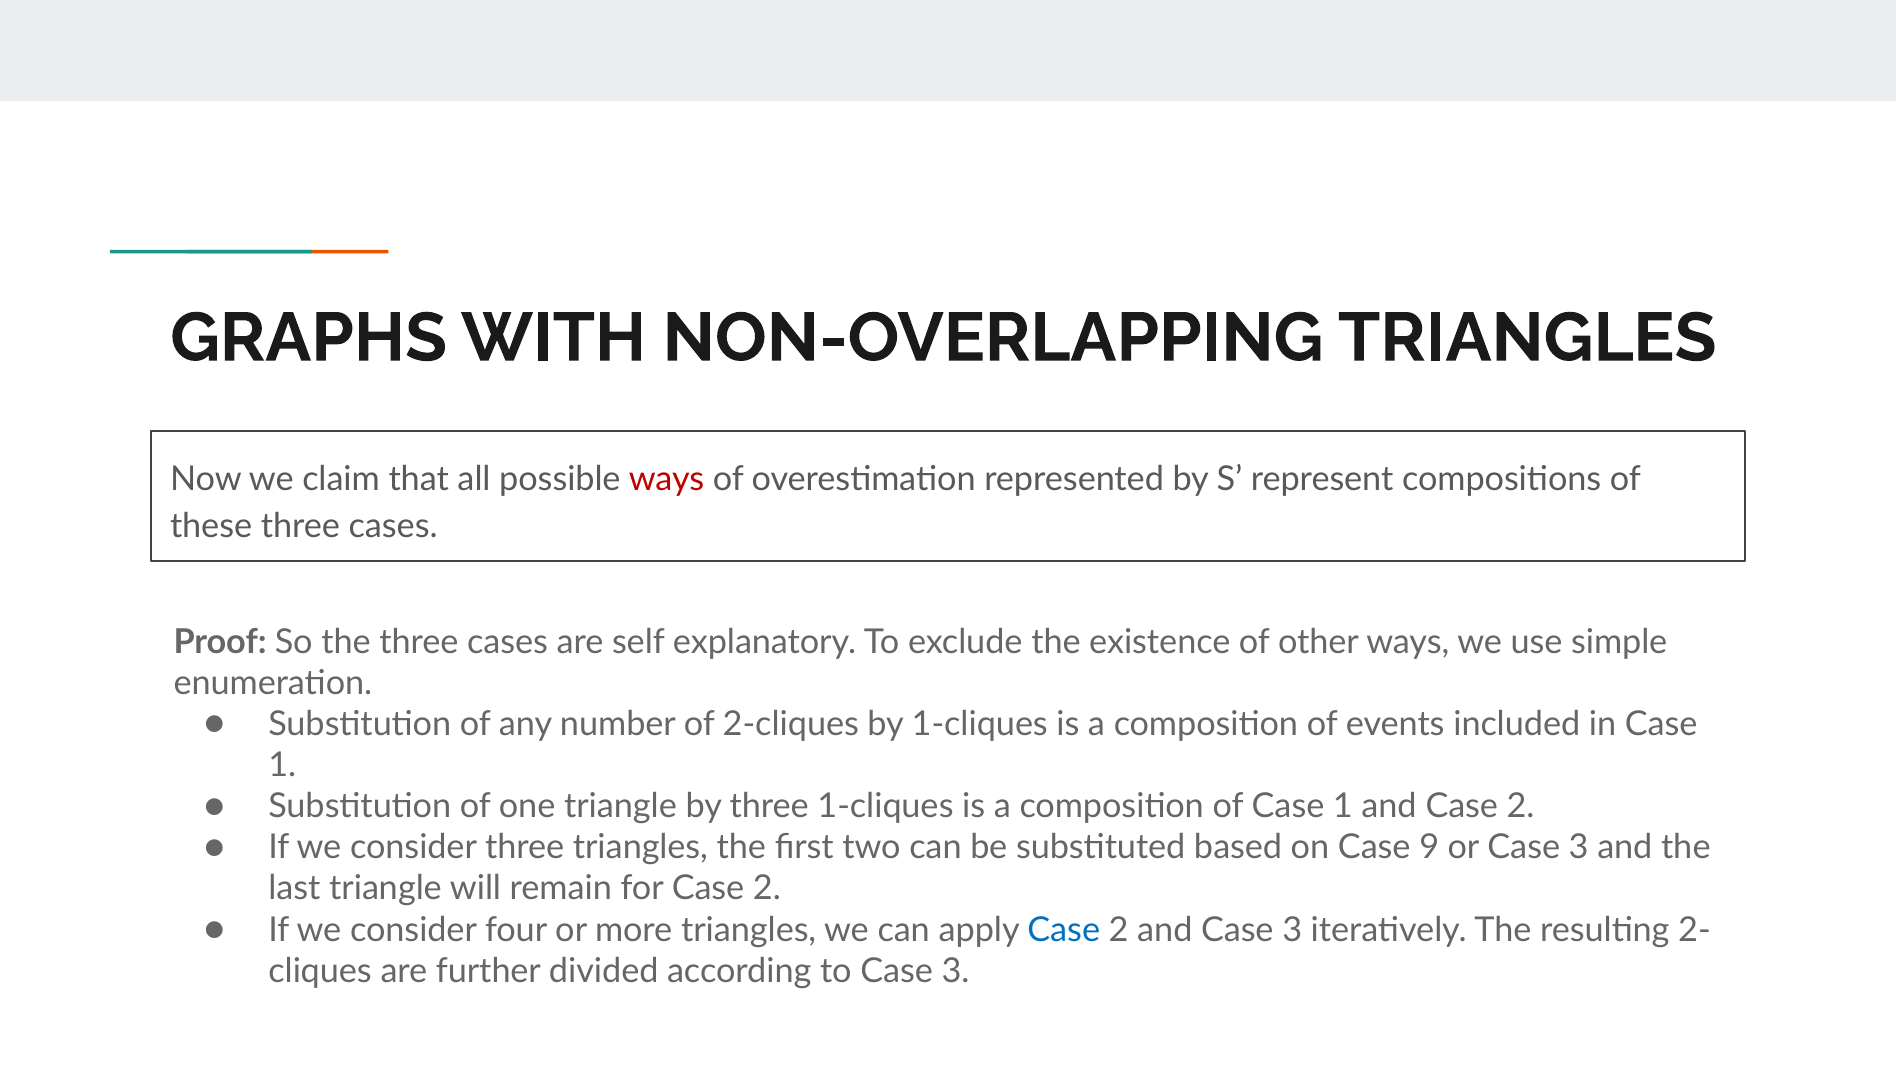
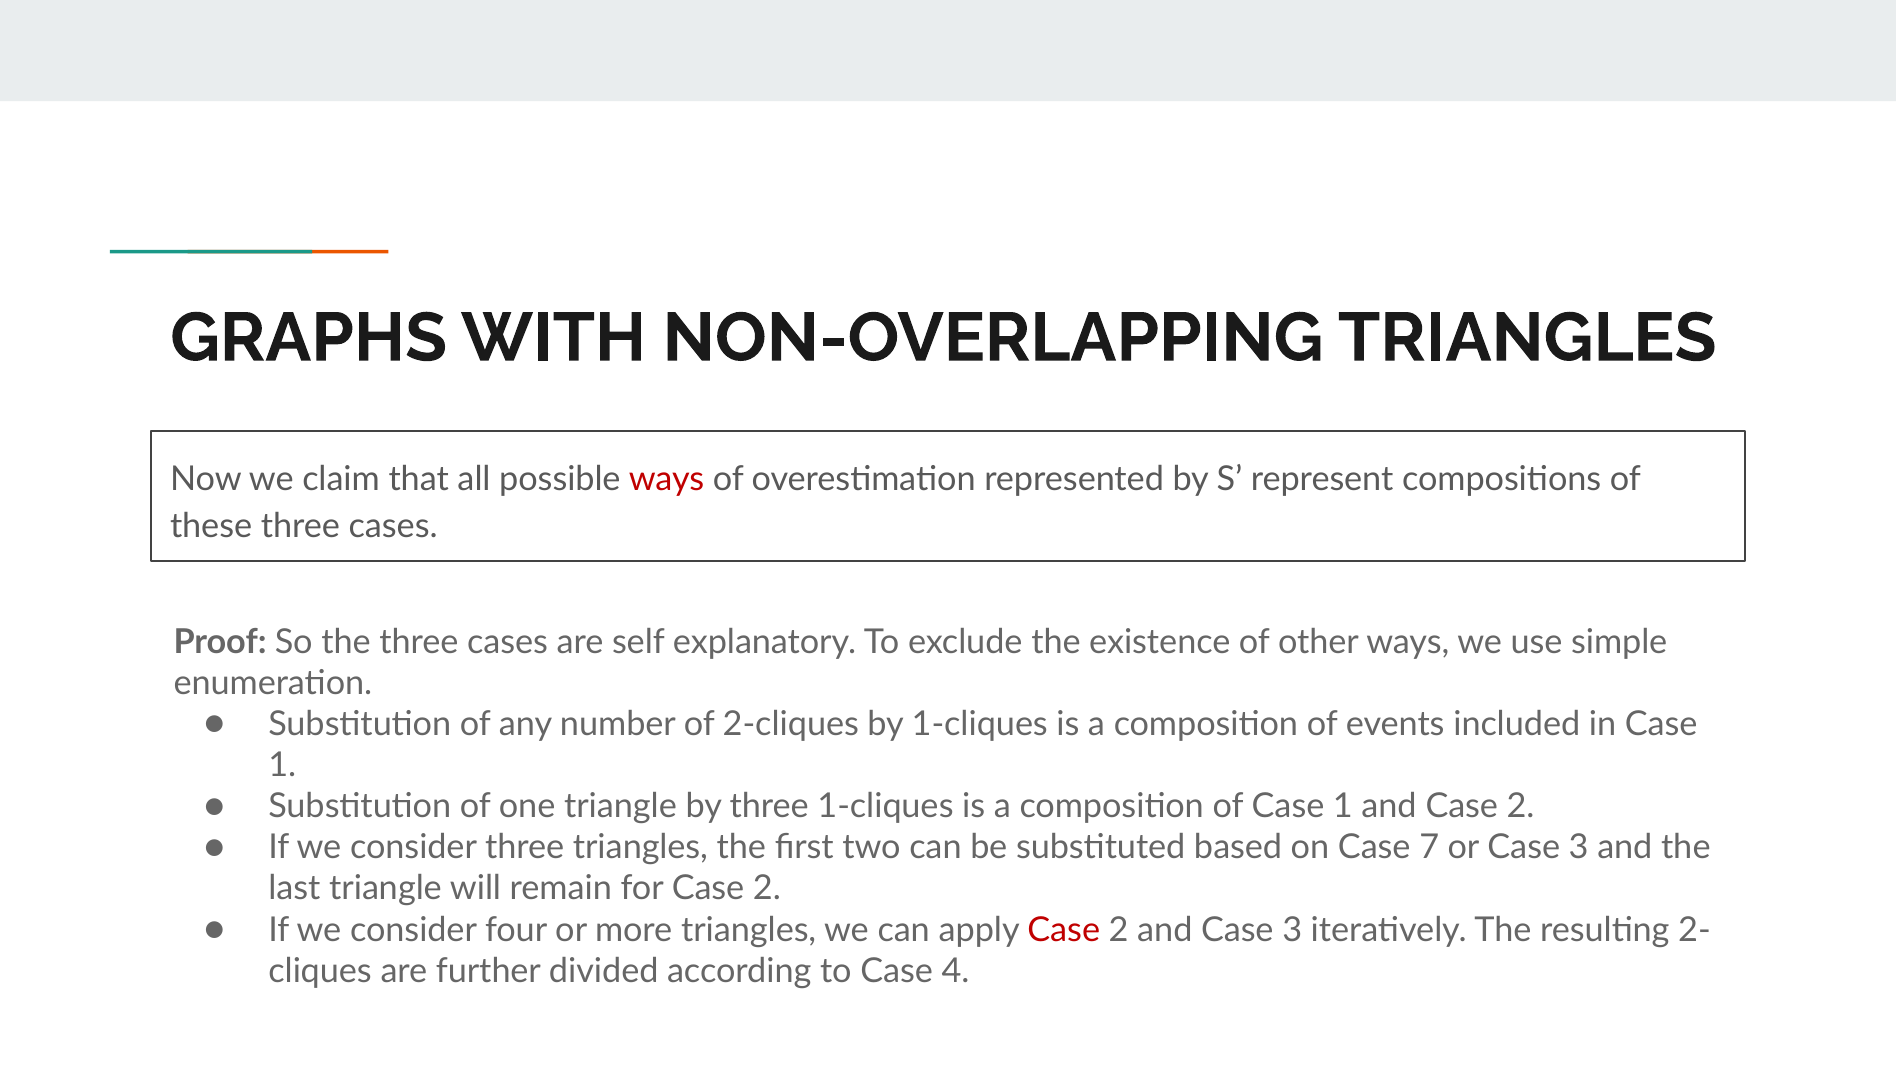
9: 9 -> 7
Case at (1064, 930) colour: blue -> red
to Case 3: 3 -> 4
